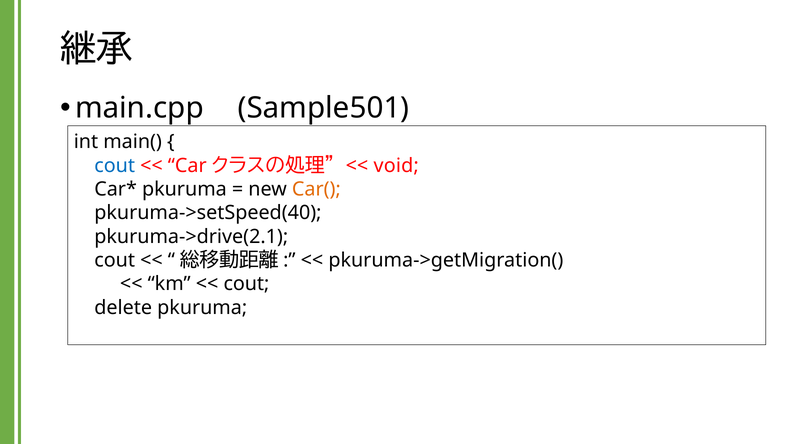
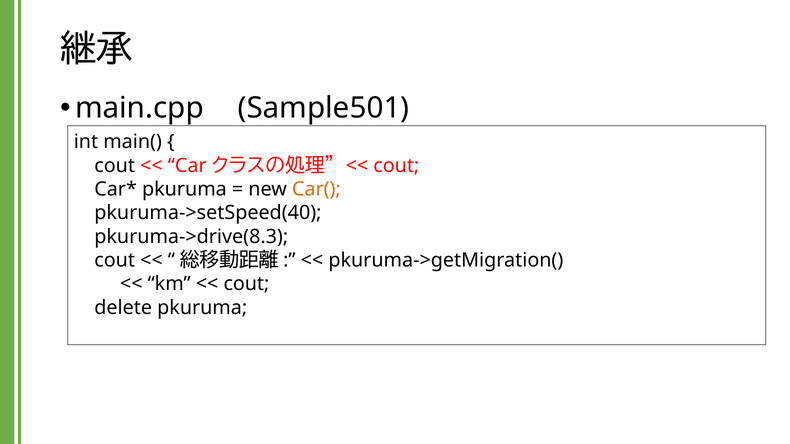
cout at (115, 166) colour: blue -> black
void at (396, 166): void -> cout
pkuruma->drive(2.1: pkuruma->drive(2.1 -> pkuruma->drive(8.3
